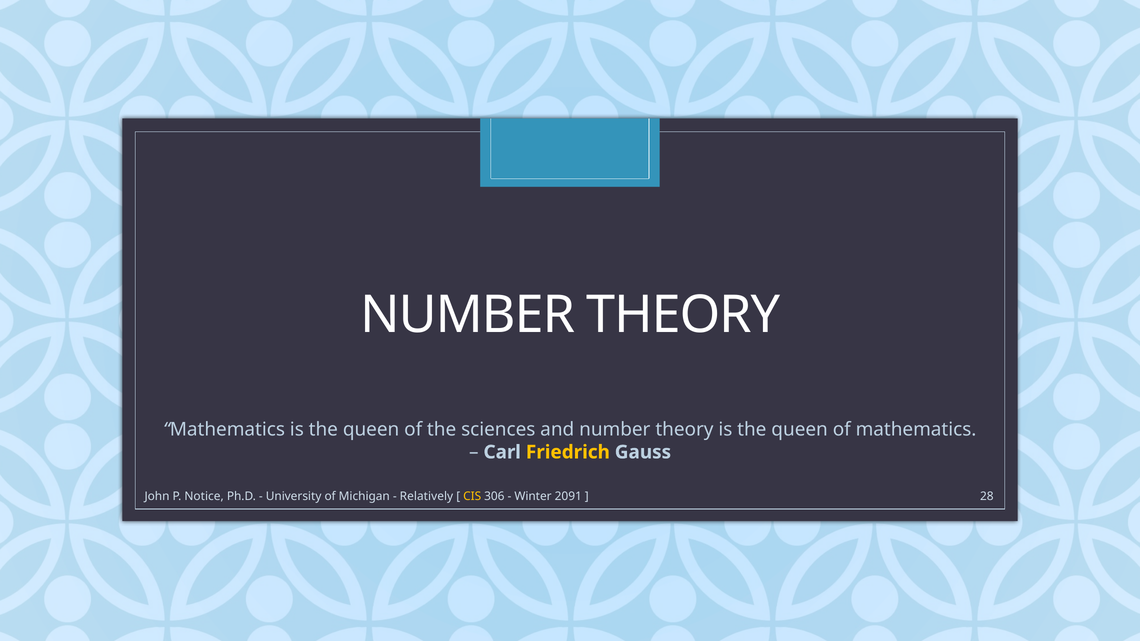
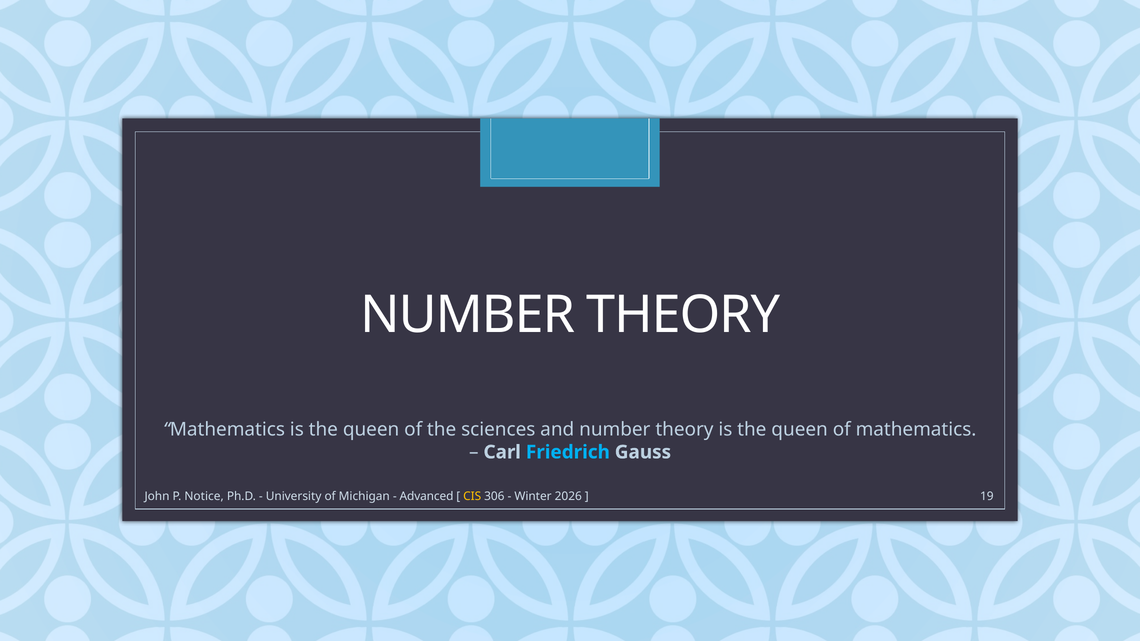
Friedrich colour: yellow -> light blue
Relatively: Relatively -> Advanced
2091: 2091 -> 2026
28: 28 -> 19
